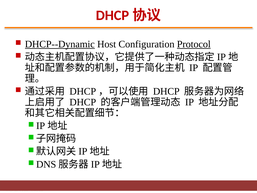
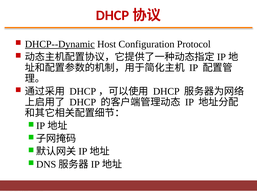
Protocol underline: present -> none
